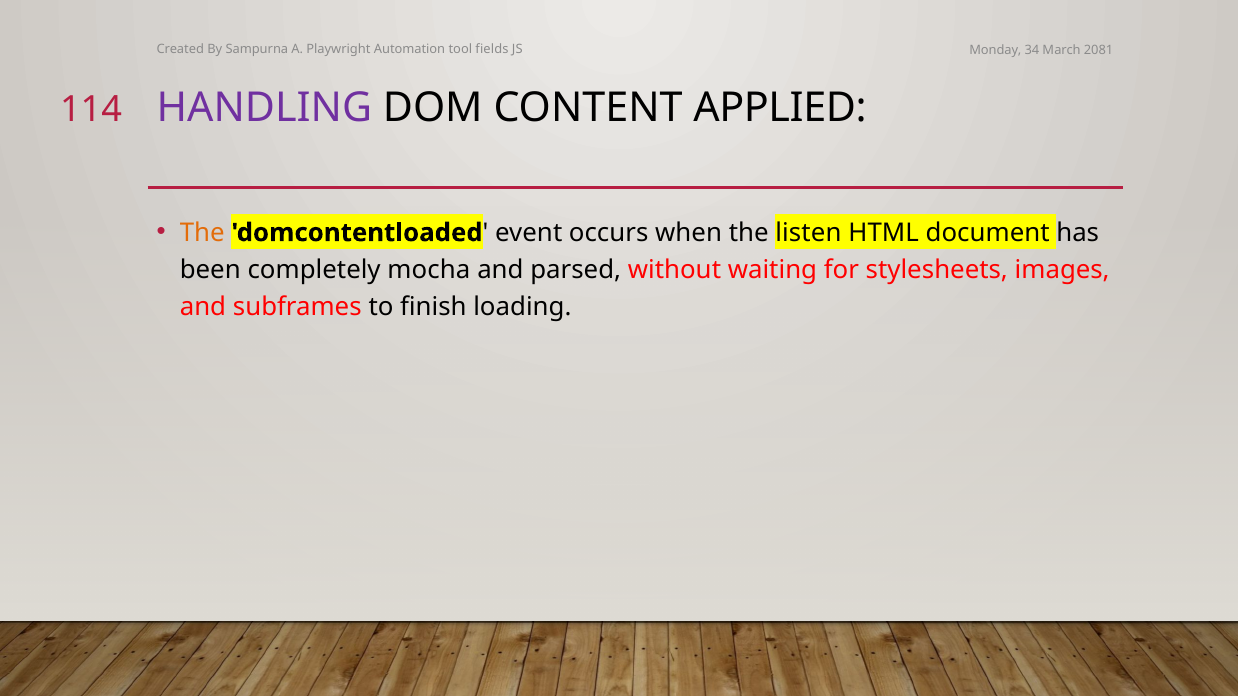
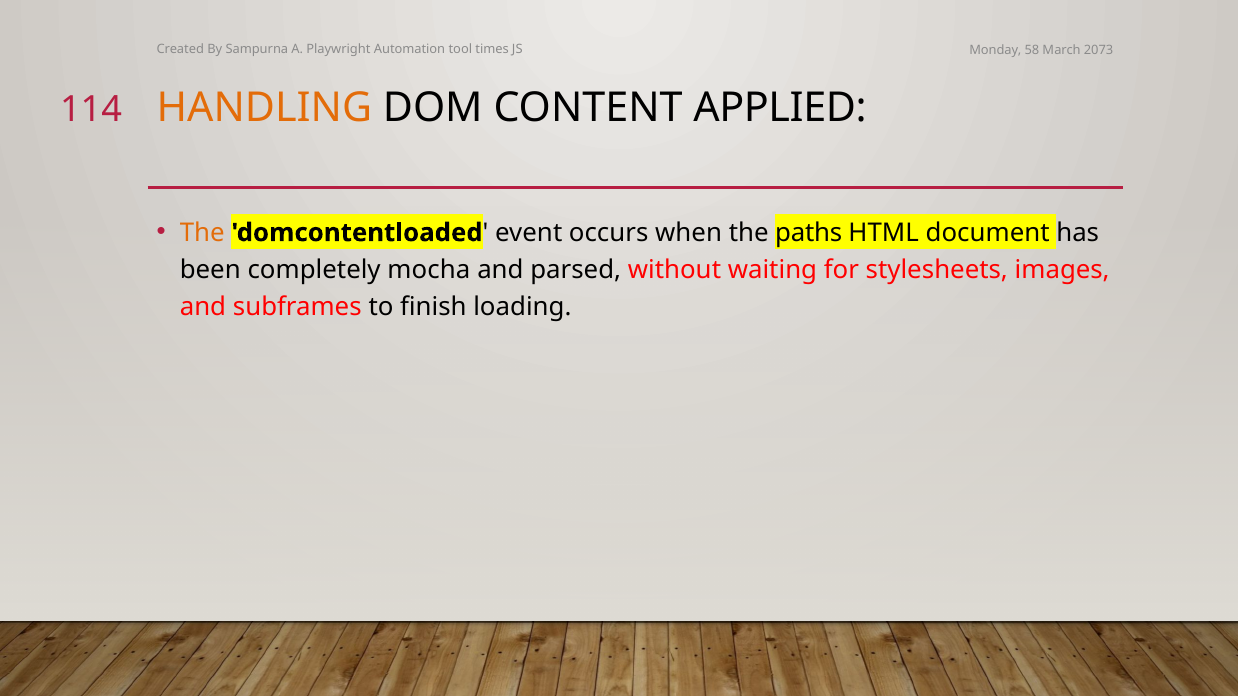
fields: fields -> times
34: 34 -> 58
2081: 2081 -> 2073
HANDLING colour: purple -> orange
listen: listen -> paths
